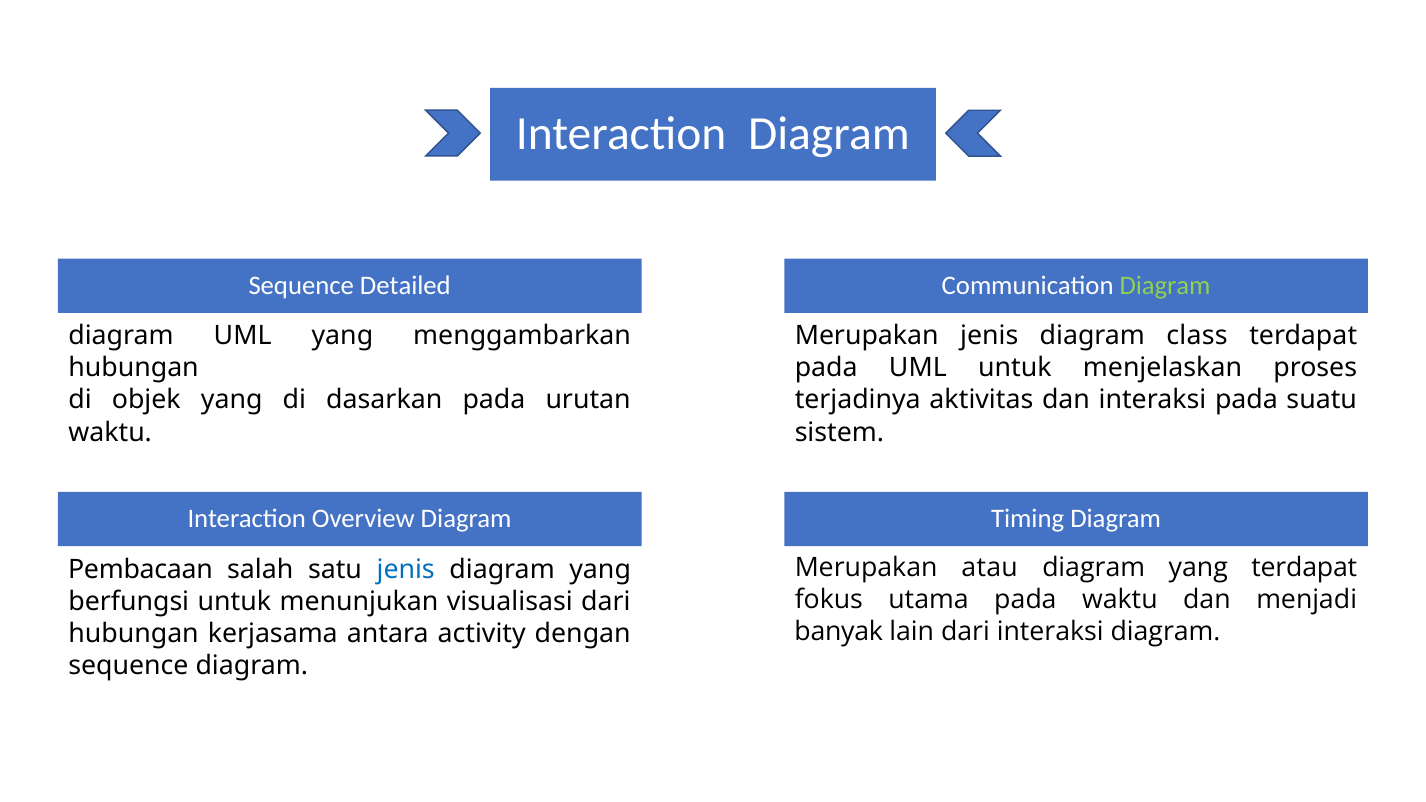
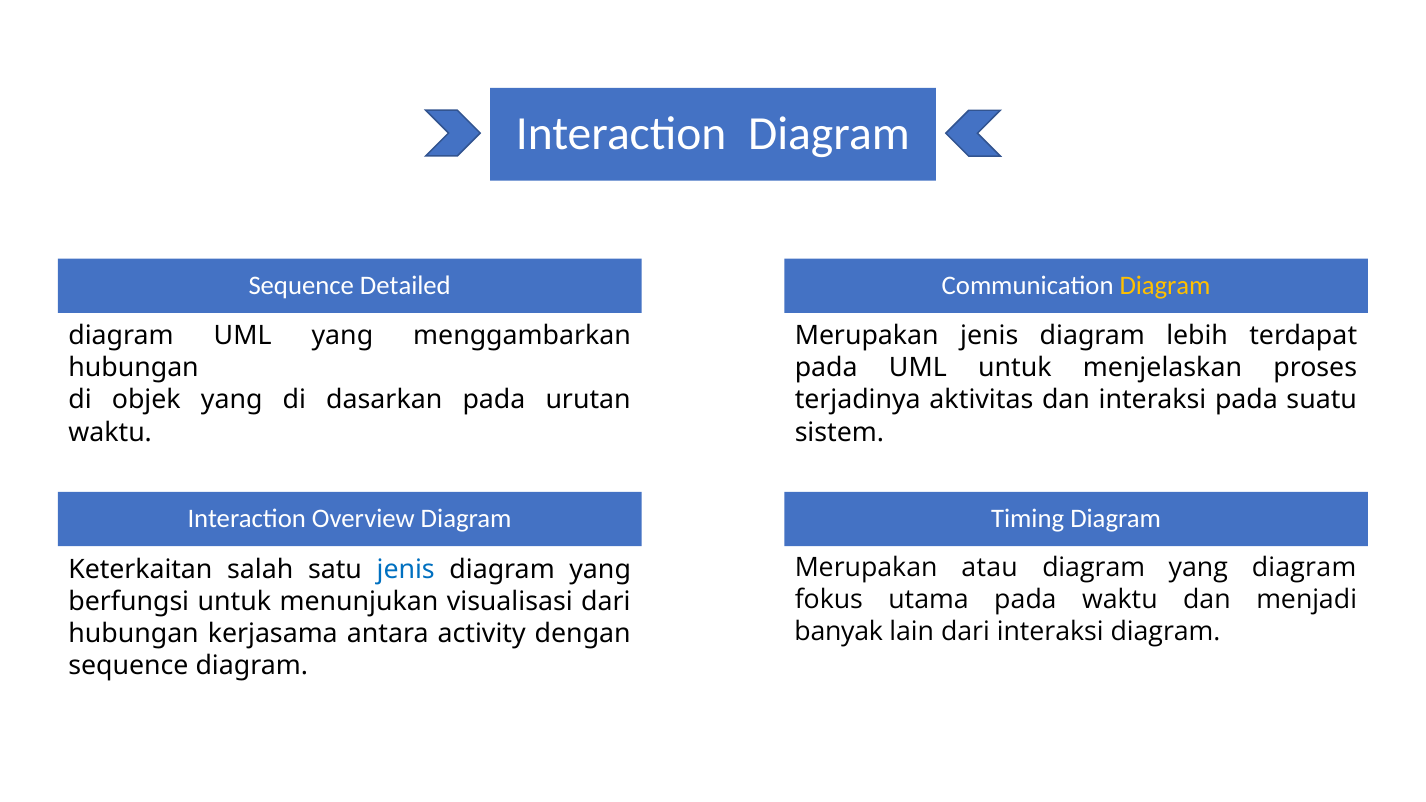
Diagram at (1165, 286) colour: light green -> yellow
class: class -> lebih
yang terdapat: terdapat -> diagram
Pembacaan: Pembacaan -> Keterkaitan
